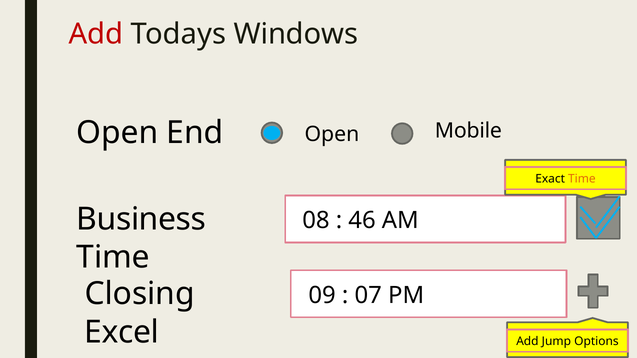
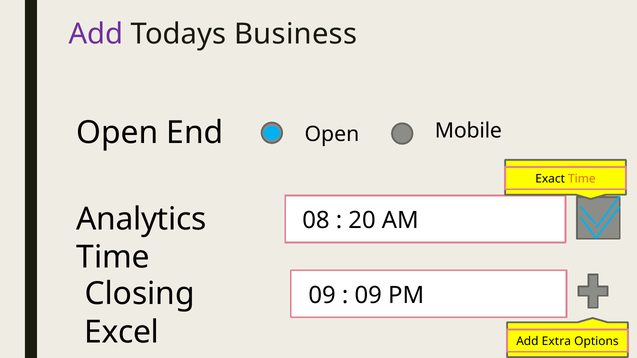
Add at (96, 34) colour: red -> purple
Windows: Windows -> Business
Business: Business -> Analytics
46: 46 -> 20
07 at (368, 295): 07 -> 09
Jump: Jump -> Extra
